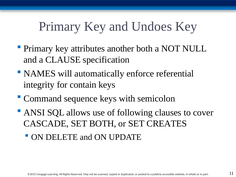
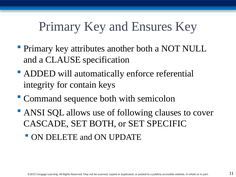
Undoes: Undoes -> Ensures
NAMES: NAMES -> ADDED
sequence keys: keys -> both
CREATES: CREATES -> SPECIFIC
